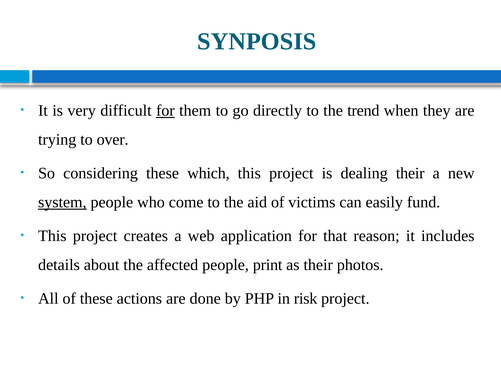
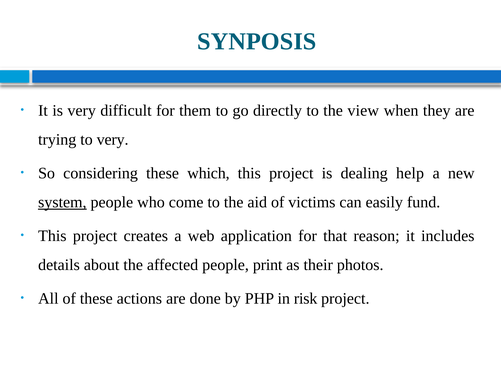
for at (165, 111) underline: present -> none
trend: trend -> view
to over: over -> very
dealing their: their -> help
